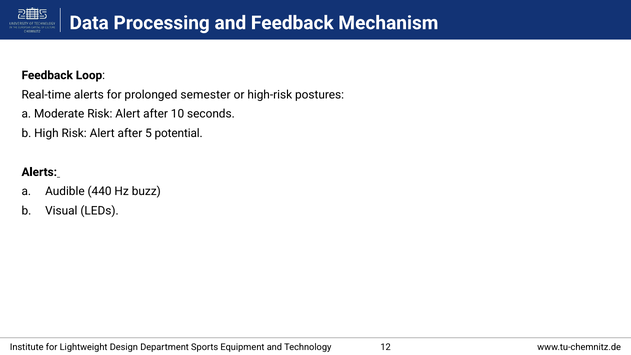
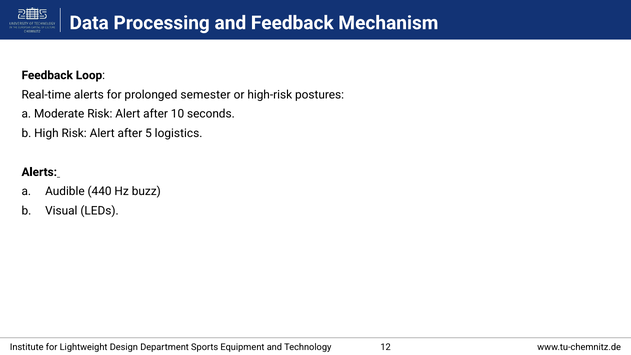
potential: potential -> logistics
